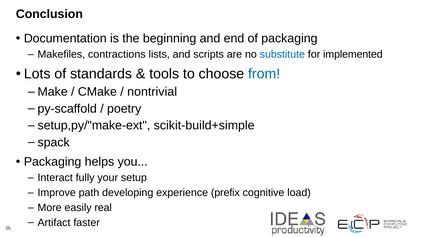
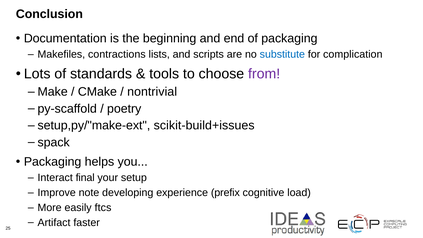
implemented: implemented -> complication
from colour: blue -> purple
scikit-build+simple: scikit-build+simple -> scikit-build+issues
fully: fully -> final
path: path -> note
real: real -> ftcs
